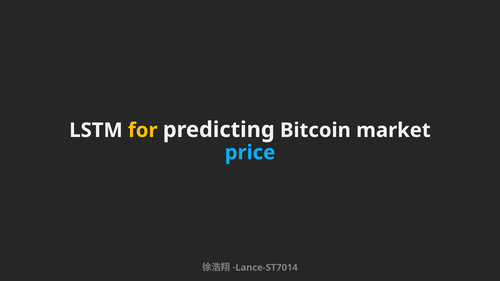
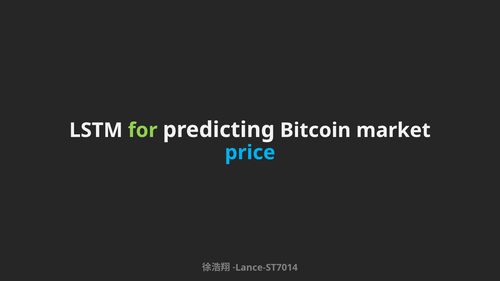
for colour: yellow -> light green
